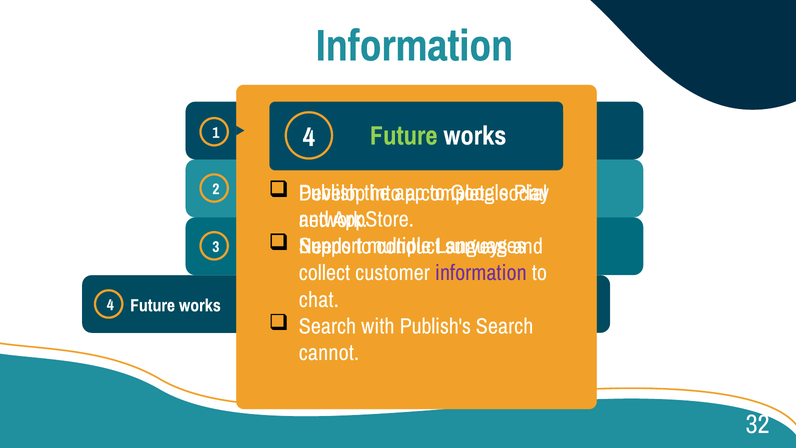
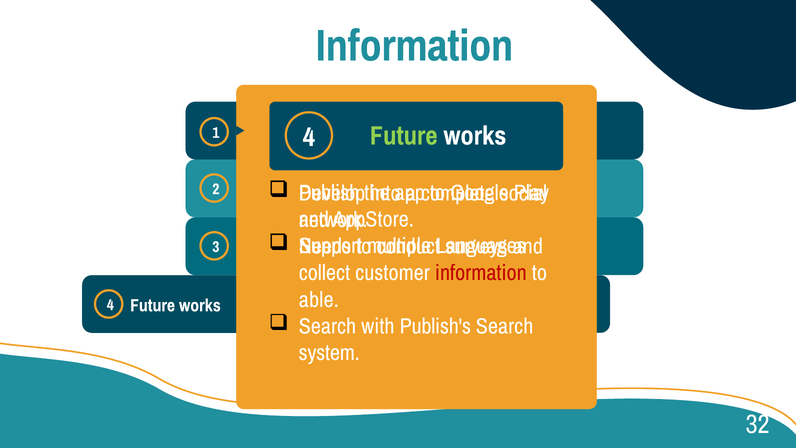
information at (481, 273) colour: purple -> red
chat: chat -> able
cannot: cannot -> system
